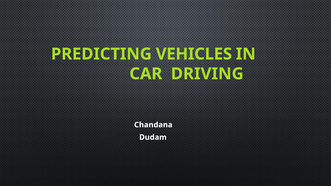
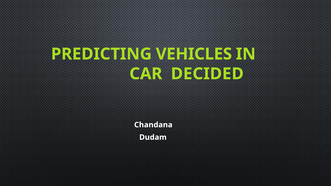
DRIVING: DRIVING -> DECIDED
